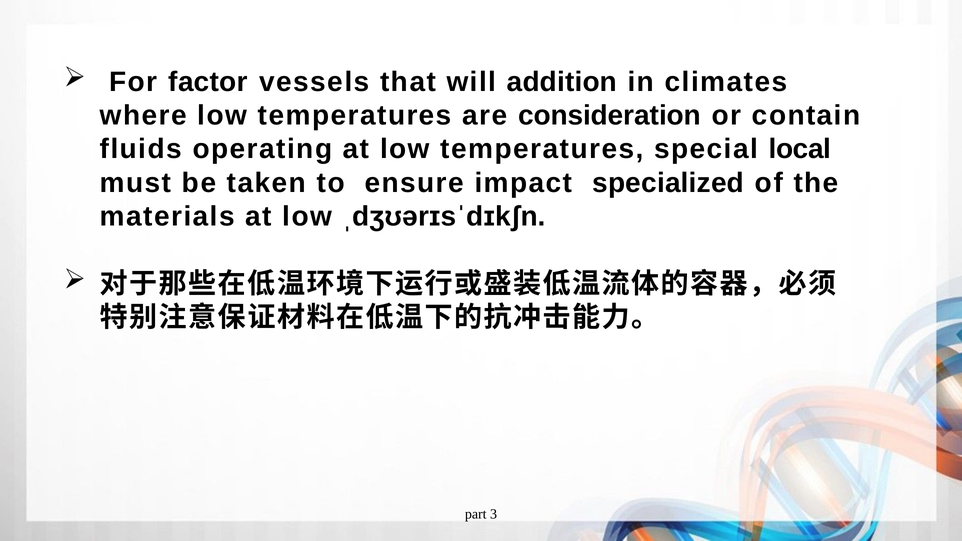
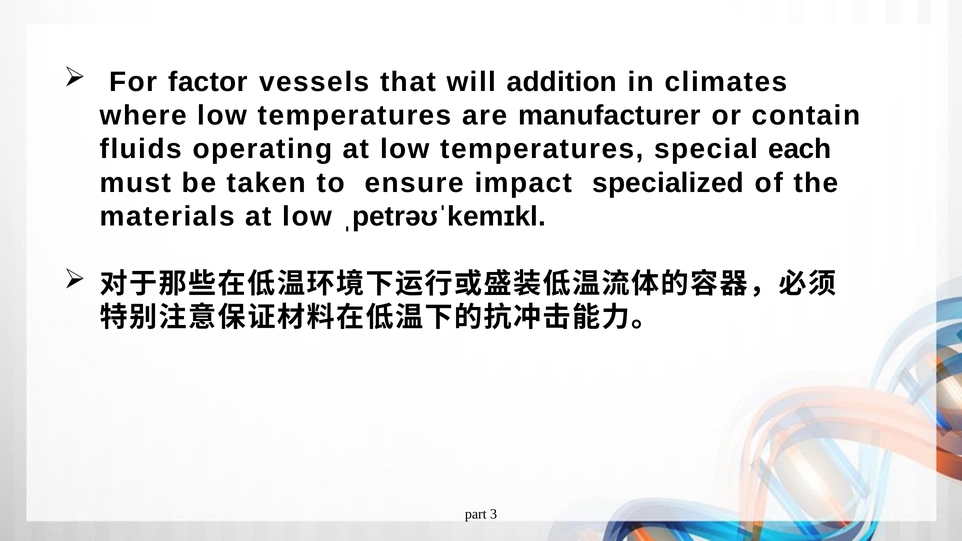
consideration: consideration -> manufacturer
local: local -> each
ˌdʒʊərɪsˈdɪkʃn: ˌdʒʊərɪsˈdɪkʃn -> ˌpetrəʊˈkemɪkl
